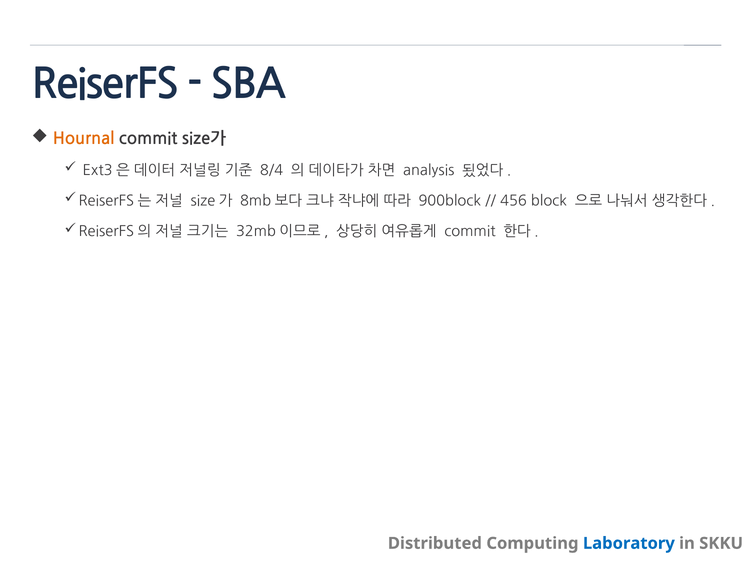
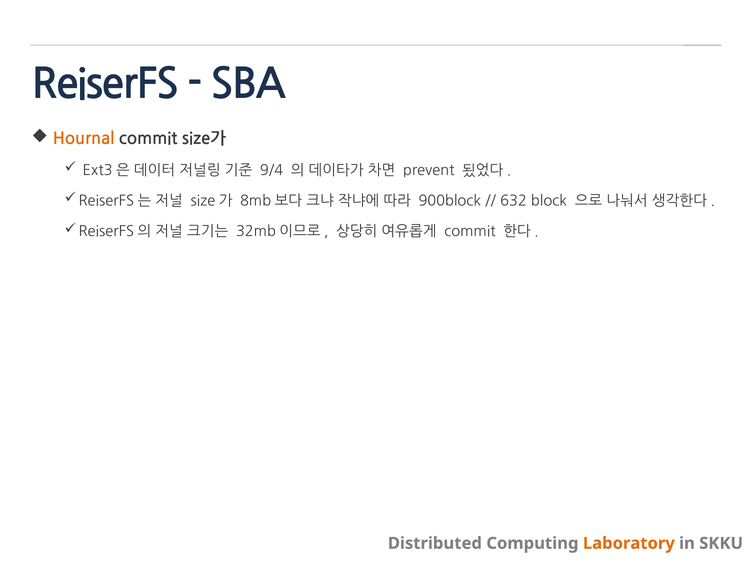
8/4: 8/4 -> 9/4
analysis: analysis -> prevent
456: 456 -> 632
Laboratory colour: blue -> orange
